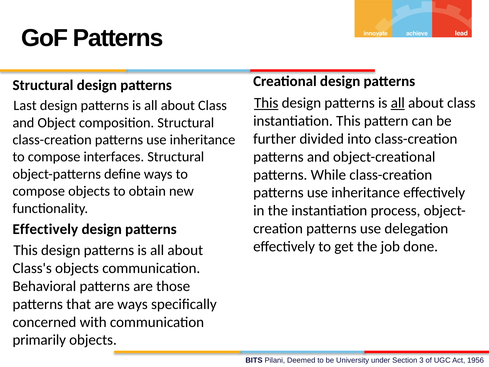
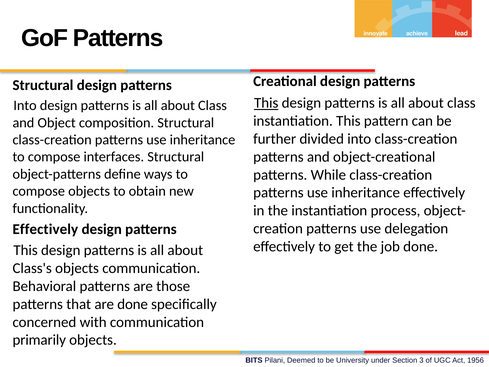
all at (398, 103) underline: present -> none
Last at (25, 105): Last -> Into
are ways: ways -> done
